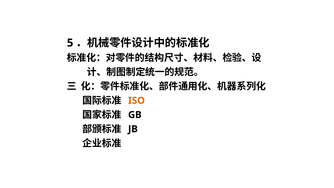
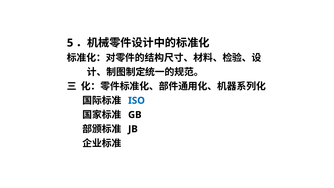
ISO colour: orange -> blue
